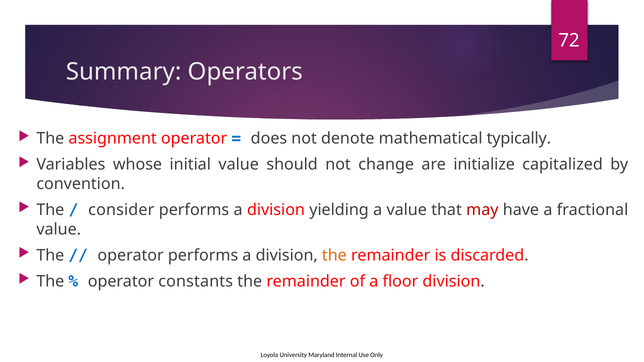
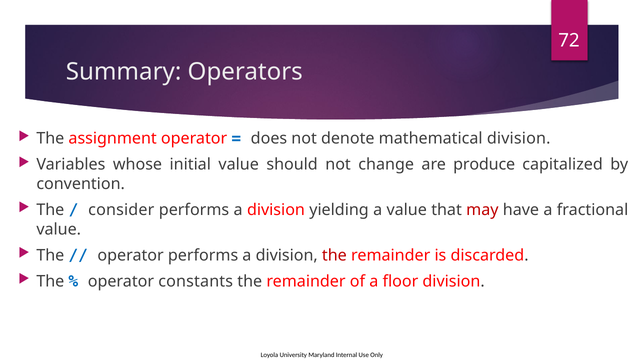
mathematical typically: typically -> division
initialize: initialize -> produce
the at (334, 255) colour: orange -> red
